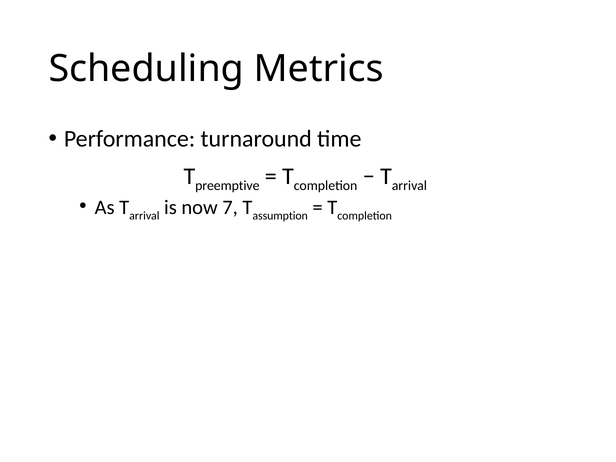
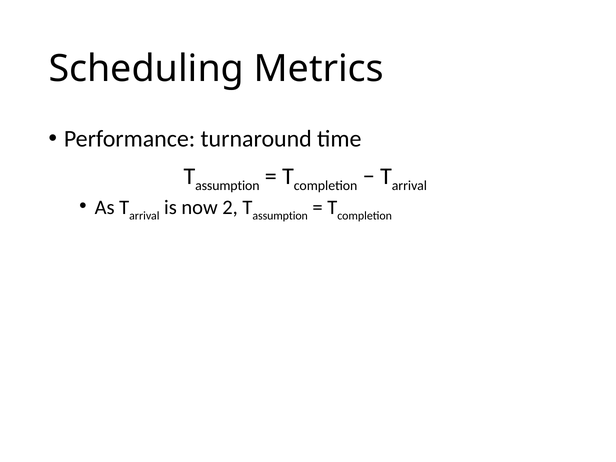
preemptive at (227, 185): preemptive -> assumption
7: 7 -> 2
